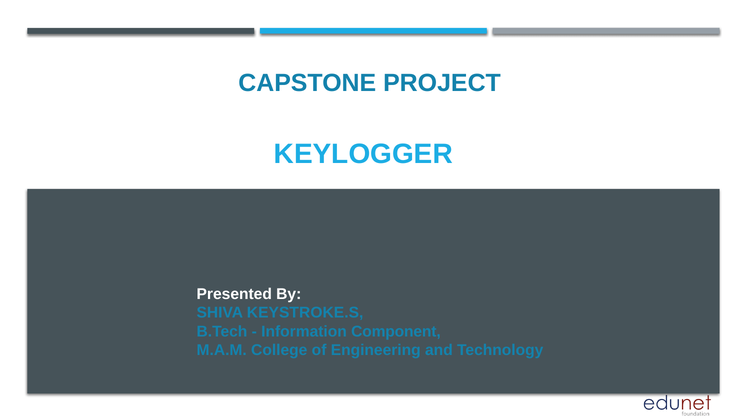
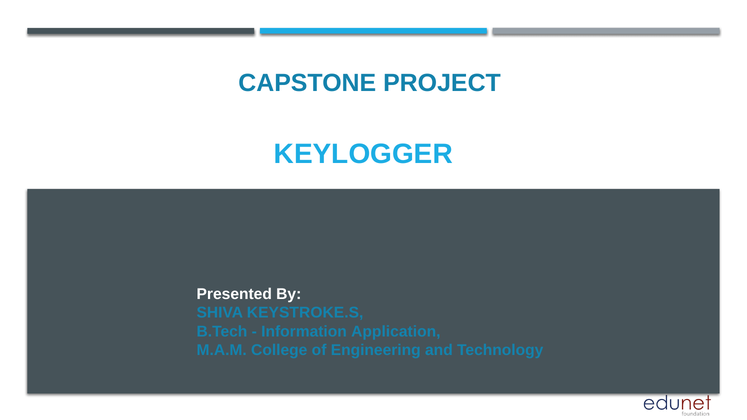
Component: Component -> Application
